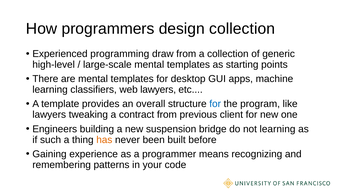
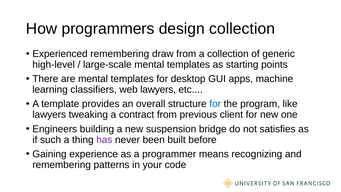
Experienced programming: programming -> remembering
not learning: learning -> satisfies
has colour: orange -> purple
